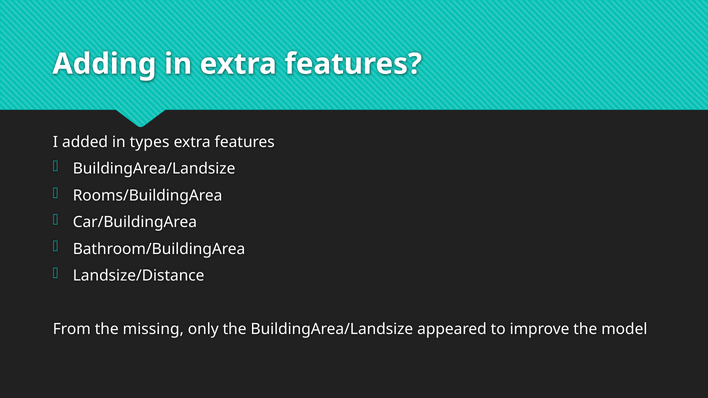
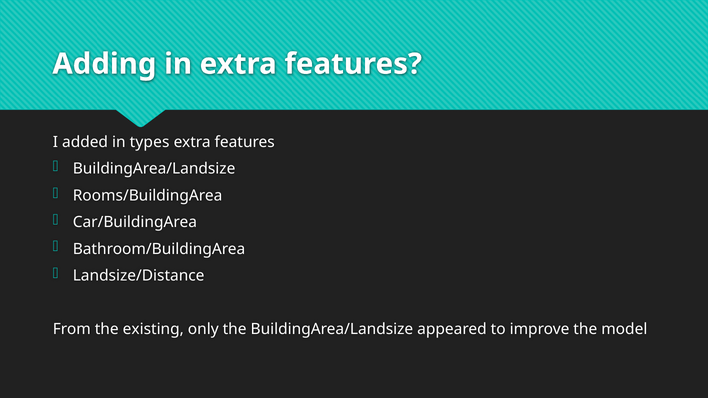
missing: missing -> existing
